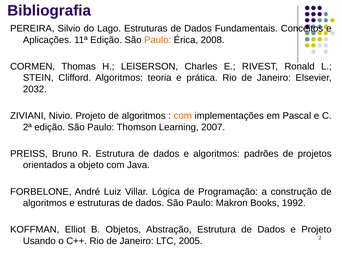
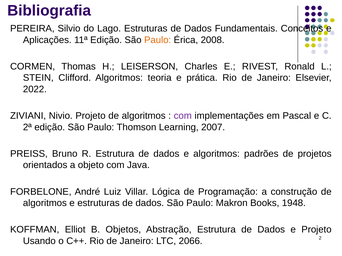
2032: 2032 -> 2022
com at (183, 116) colour: orange -> purple
1992: 1992 -> 1948
2005: 2005 -> 2066
